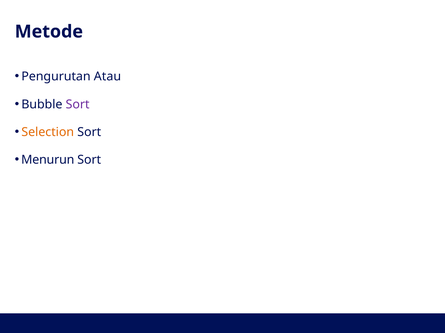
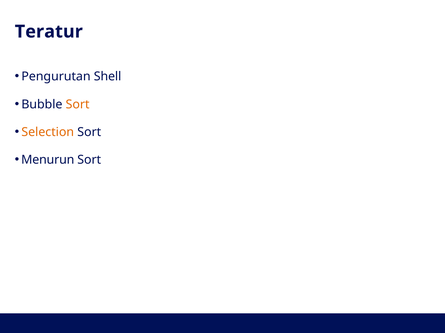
Metode: Metode -> Teratur
Atau: Atau -> Shell
Sort at (78, 105) colour: purple -> orange
